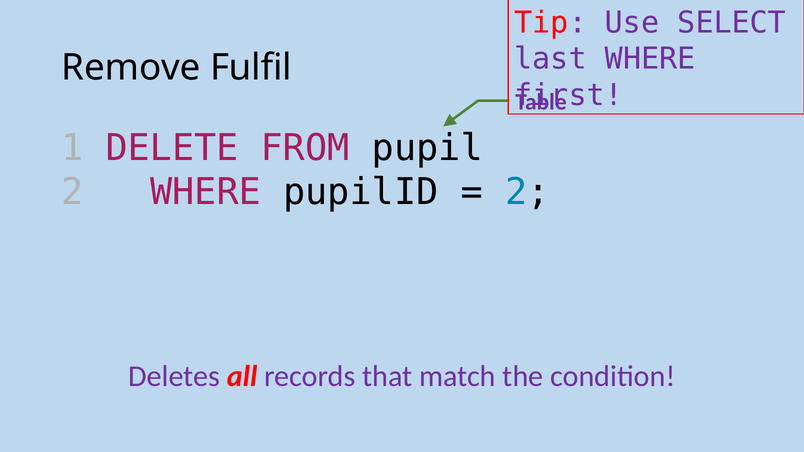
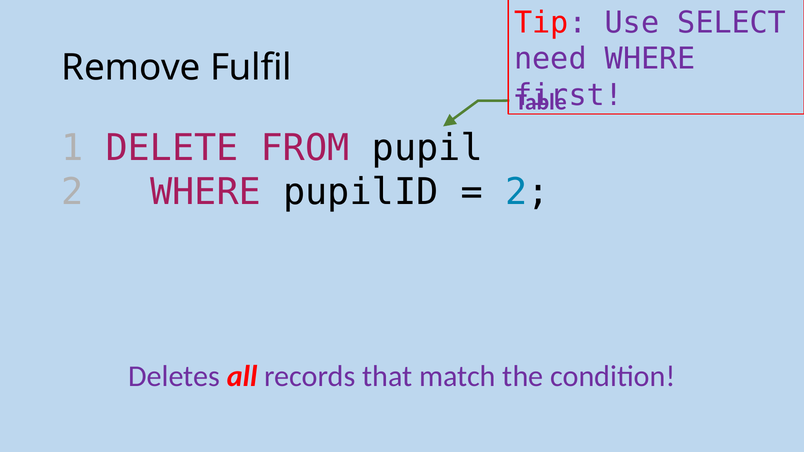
last: last -> need
